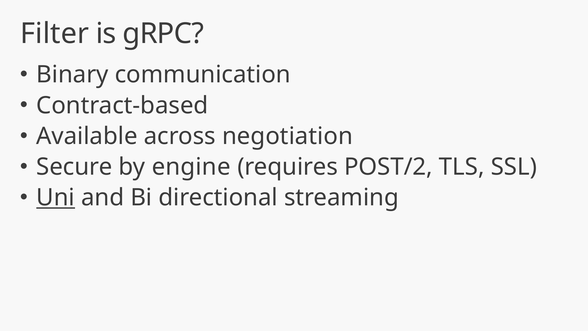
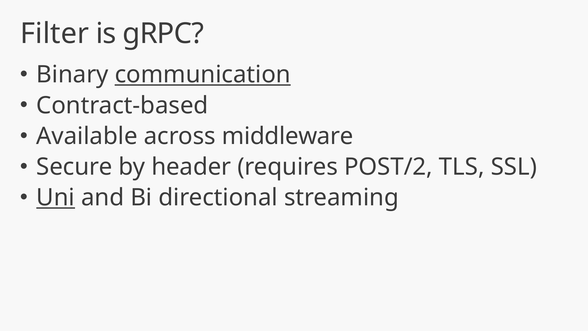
communication underline: none -> present
negotiation: negotiation -> middleware
engine: engine -> header
